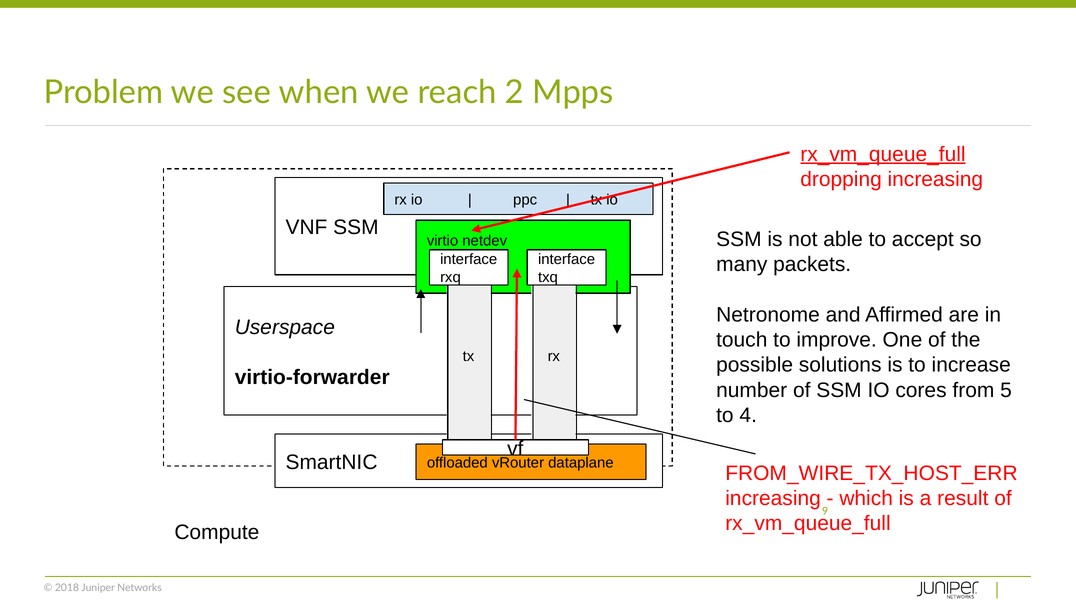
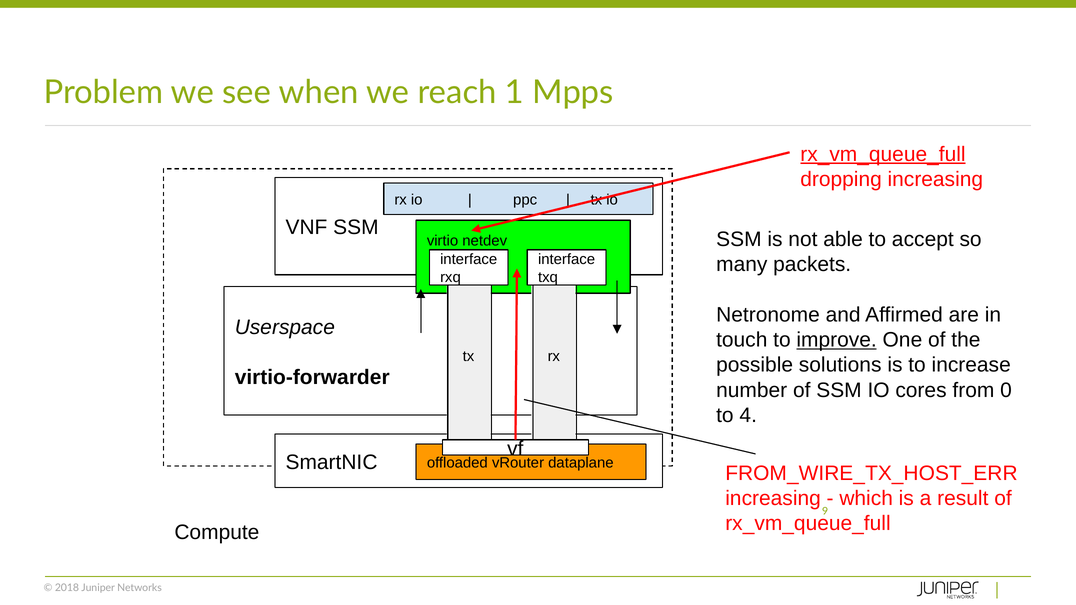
2: 2 -> 1
improve underline: none -> present
5: 5 -> 0
